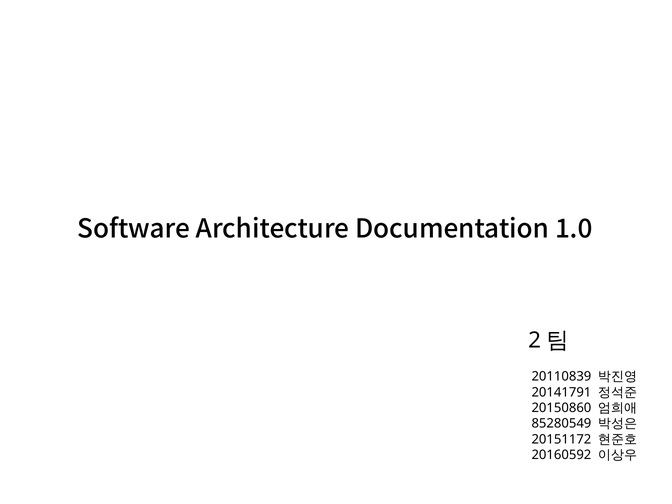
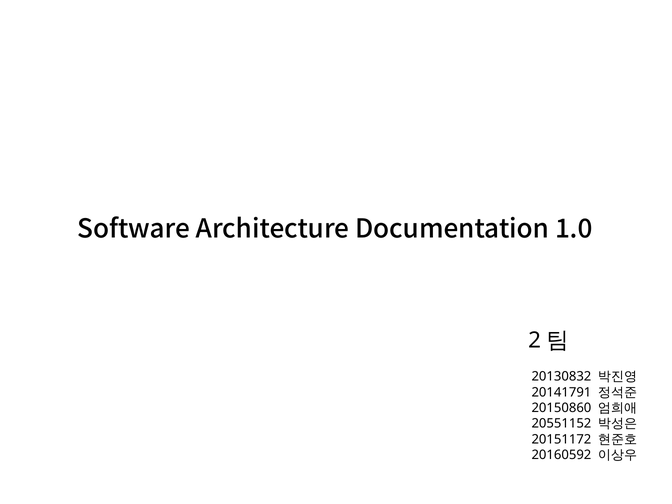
20110839: 20110839 -> 20130832
85280549: 85280549 -> 20551152
